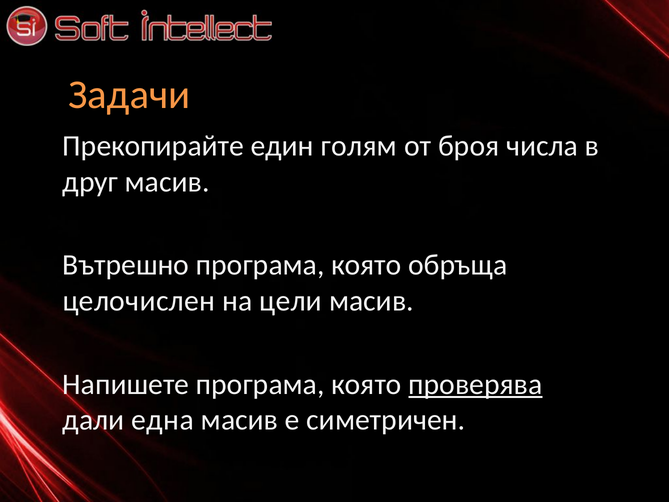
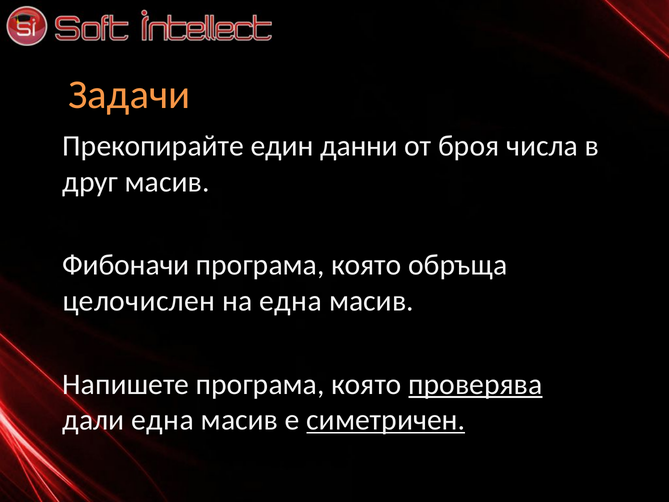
голям: голям -> данни
Вътрешно: Вътрешно -> Фибоначи
на цели: цели -> една
симетричен underline: none -> present
